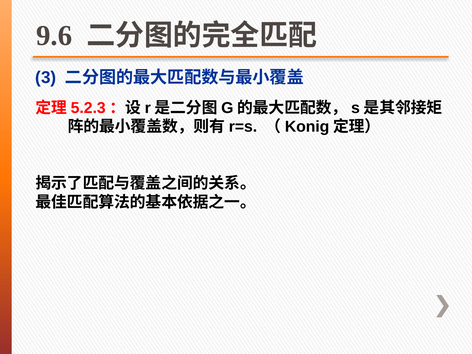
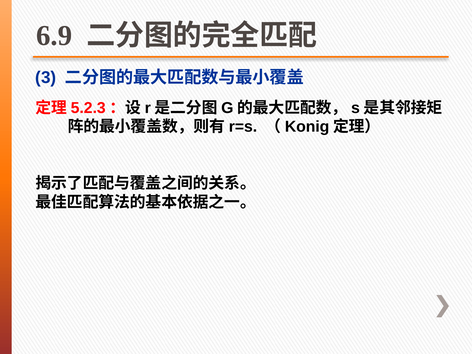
9.6: 9.6 -> 6.9
